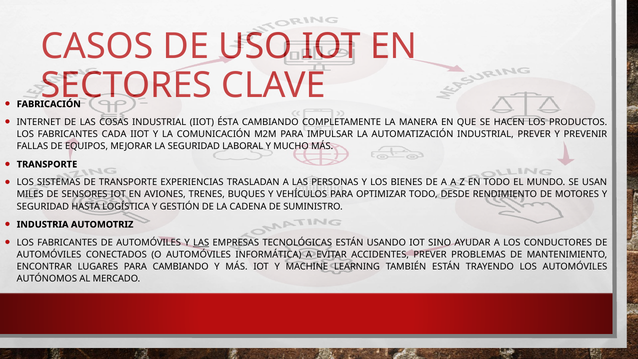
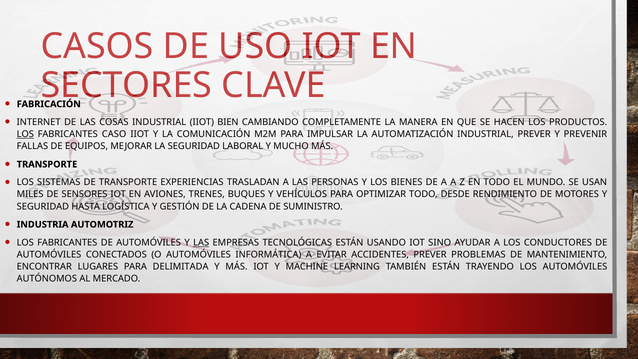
ÉSTA: ÉSTA -> BIEN
LOS at (25, 134) underline: none -> present
CADA: CADA -> CASO
PARA CAMBIANDO: CAMBIANDO -> DELIMITADA
